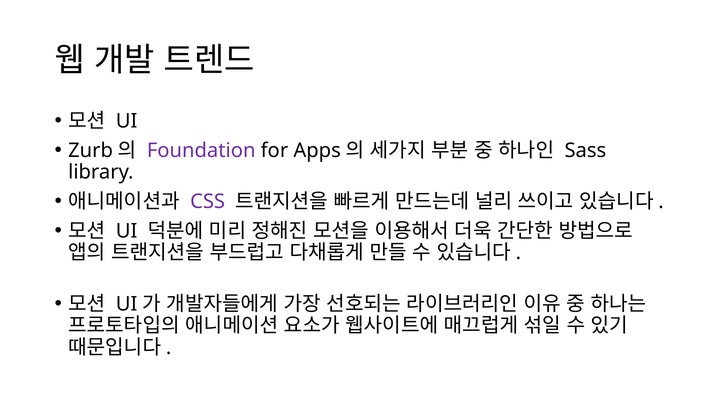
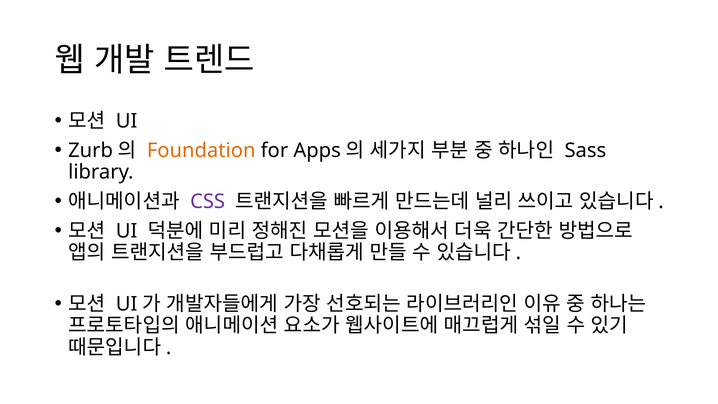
Foundation colour: purple -> orange
